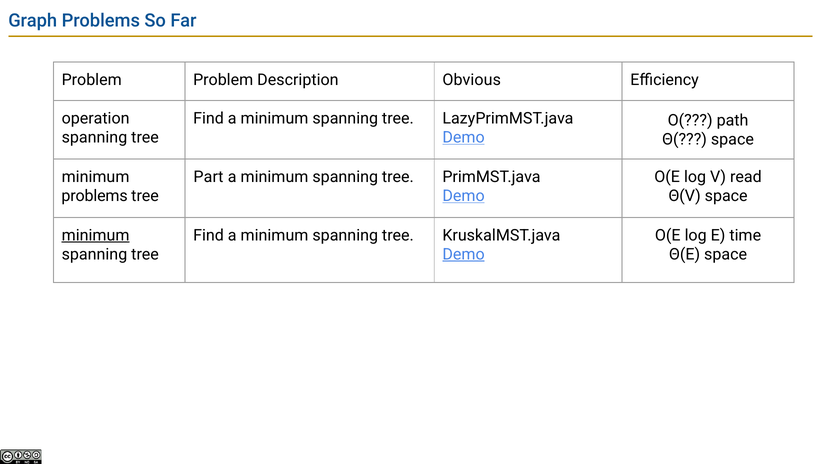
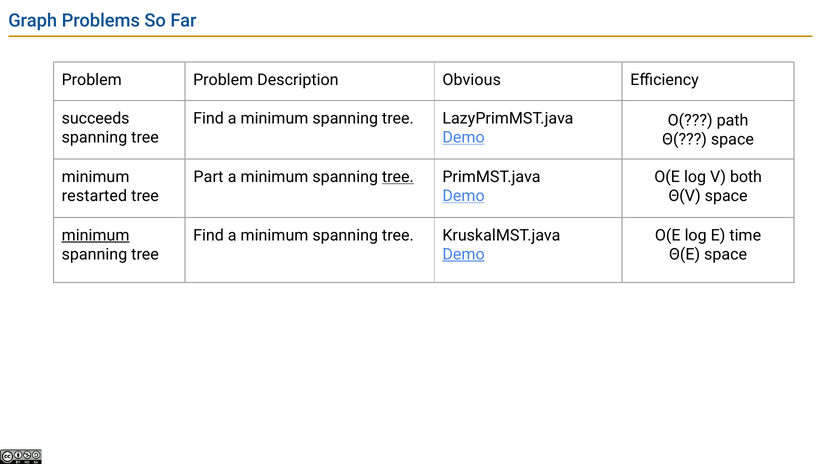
operation: operation -> succeeds
tree at (398, 177) underline: none -> present
read: read -> both
problems at (95, 196): problems -> restarted
